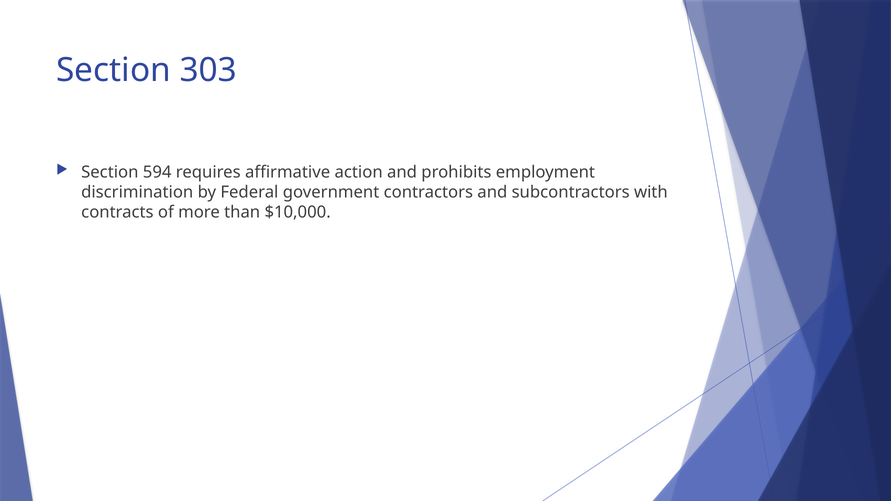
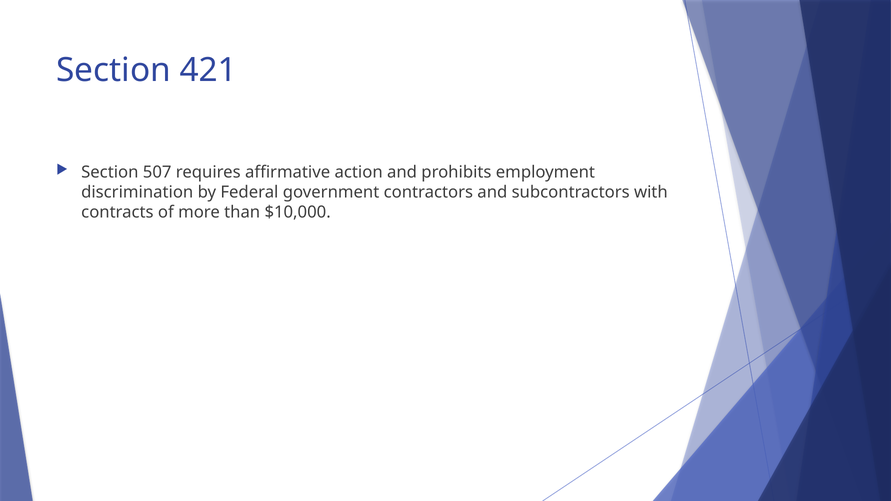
303: 303 -> 421
594: 594 -> 507
